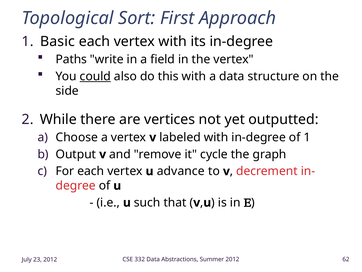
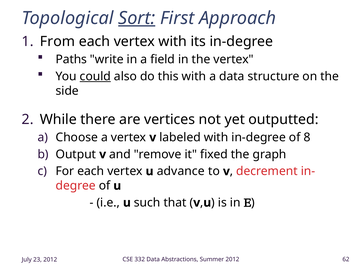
Sort underline: none -> present
Basic: Basic -> From
of 1: 1 -> 8
cycle: cycle -> fixed
